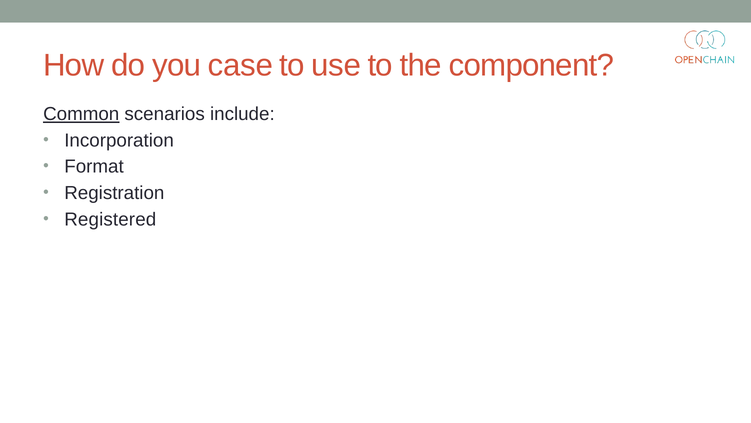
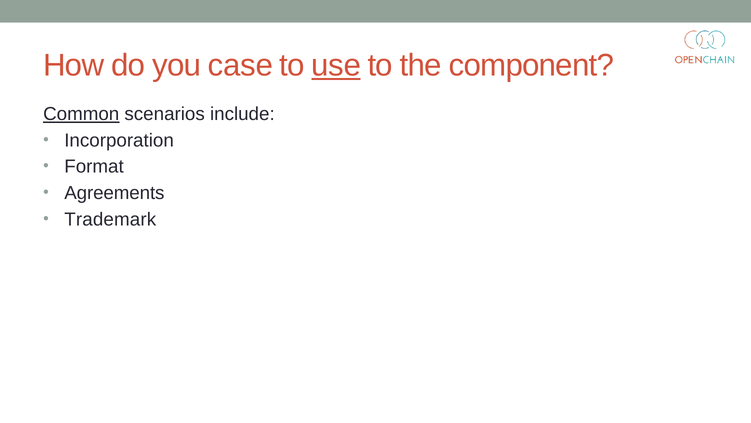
use underline: none -> present
Registration: Registration -> Agreements
Registered: Registered -> Trademark
